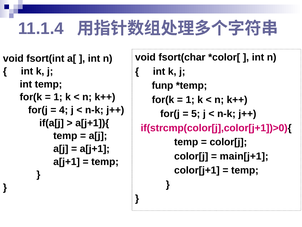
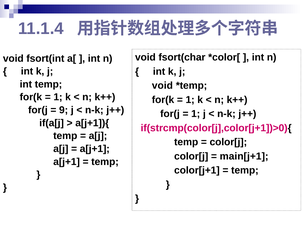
funp at (162, 85): funp -> void
4: 4 -> 9
5 at (196, 114): 5 -> 1
